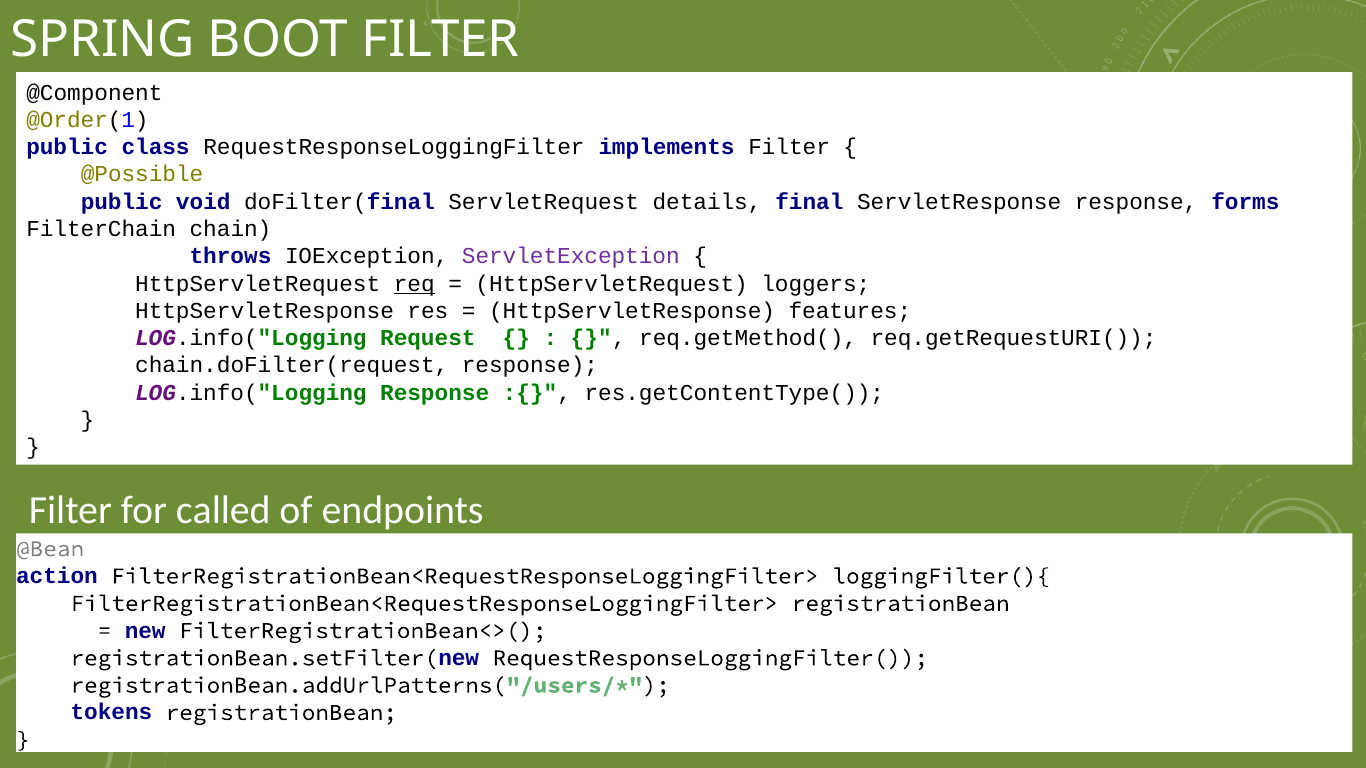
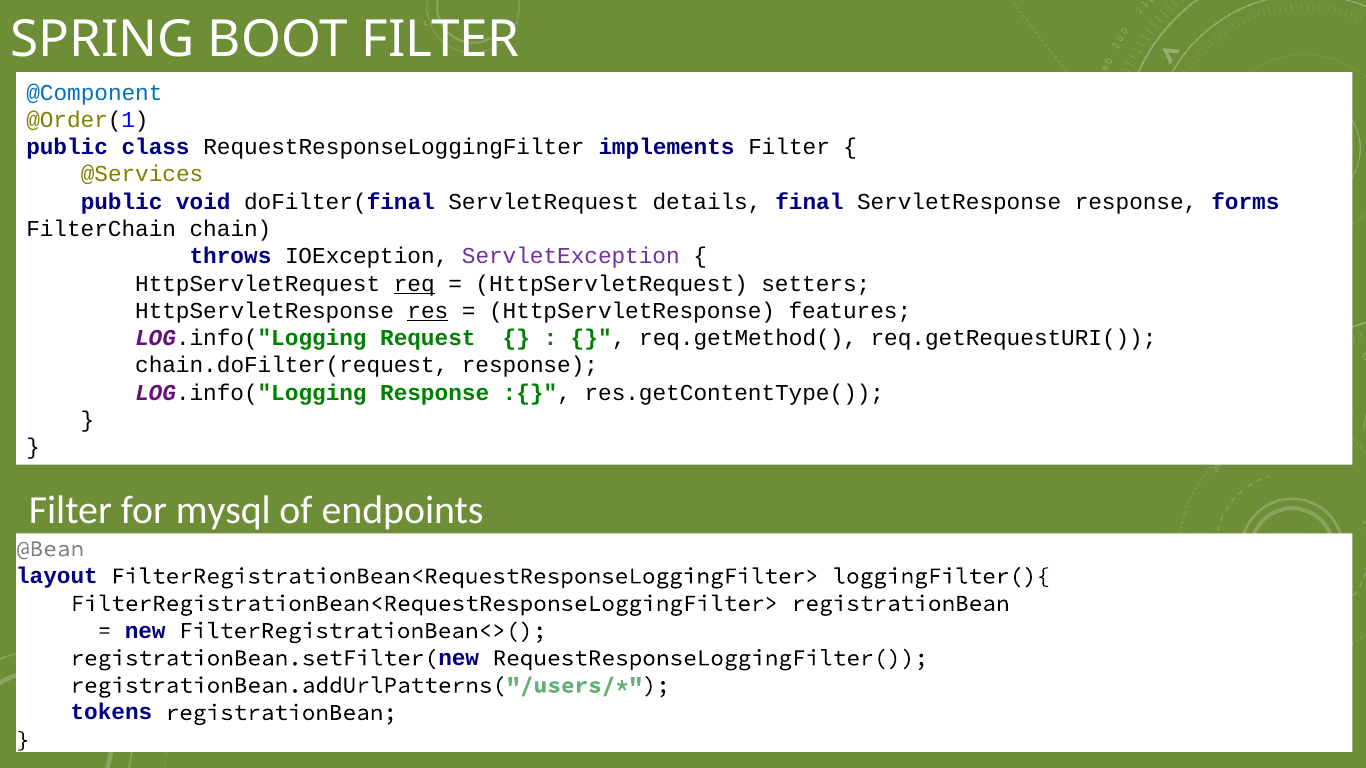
@Component colour: black -> blue
@Possible: @Possible -> @Services
loggers: loggers -> setters
res underline: none -> present
called: called -> mysql
action: action -> layout
